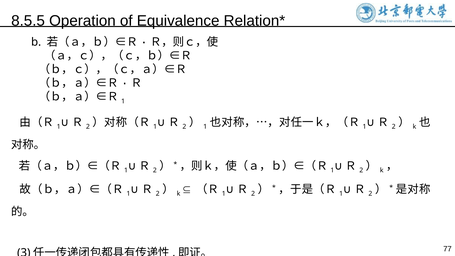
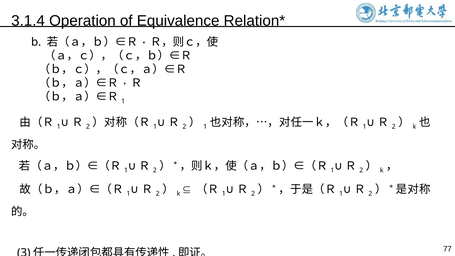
8.5.5: 8.5.5 -> 3.1.4
